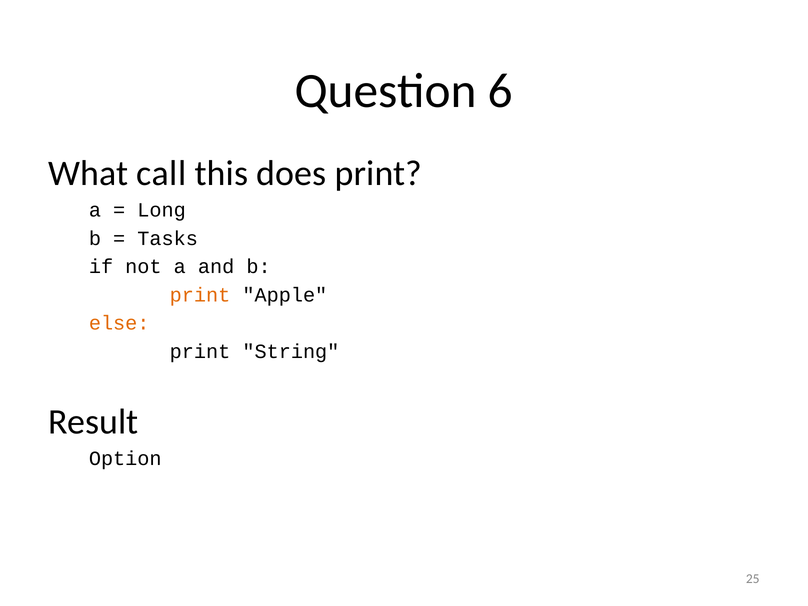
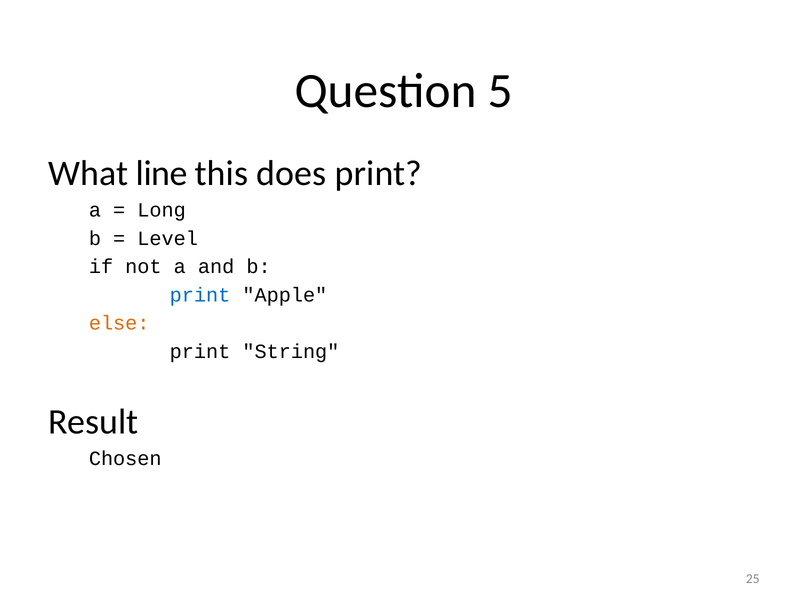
6: 6 -> 5
call: call -> line
Tasks: Tasks -> Level
print at (200, 295) colour: orange -> blue
Option: Option -> Chosen
